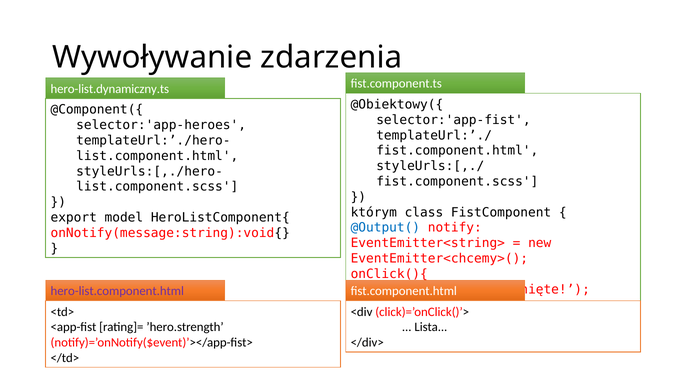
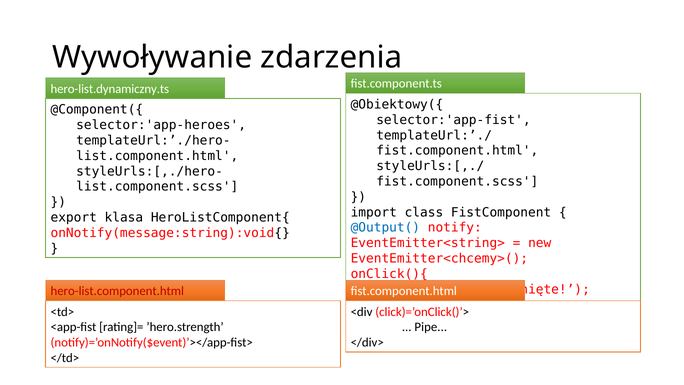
którym: którym -> import
model: model -> klasa
hero-list.component.html colour: purple -> red
Lista: Lista -> Pipe
